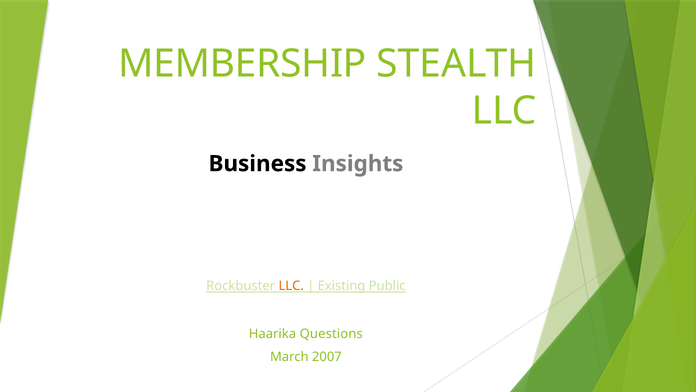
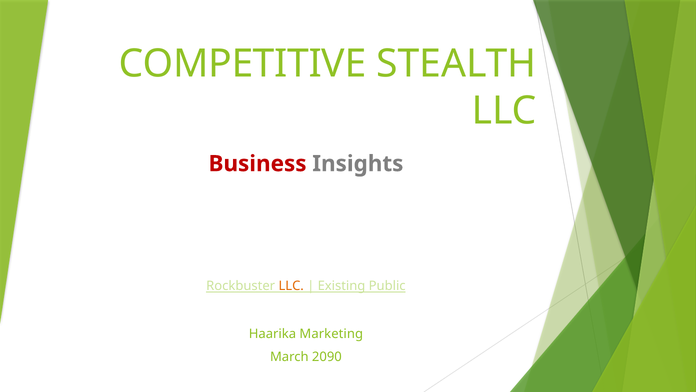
MEMBERSHIP: MEMBERSHIP -> COMPETITIVE
Business colour: black -> red
Questions: Questions -> Marketing
2007: 2007 -> 2090
